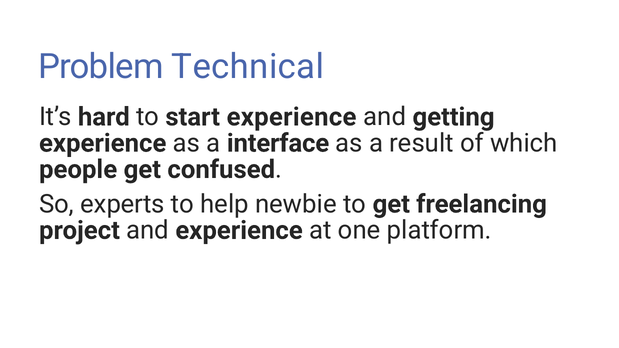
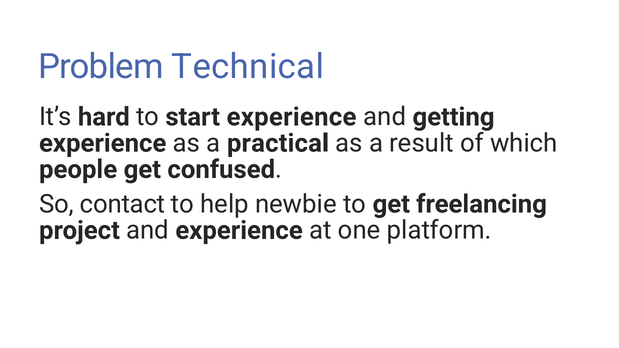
interface: interface -> practical
experts: experts -> contact
